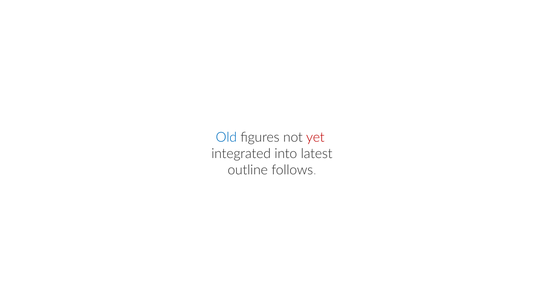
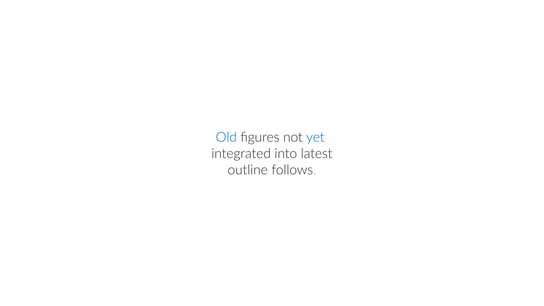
yet colour: red -> blue
